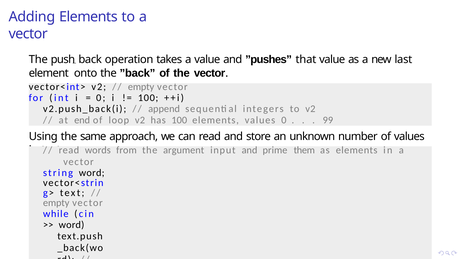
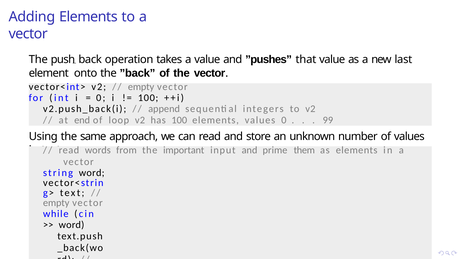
argument: argument -> important
